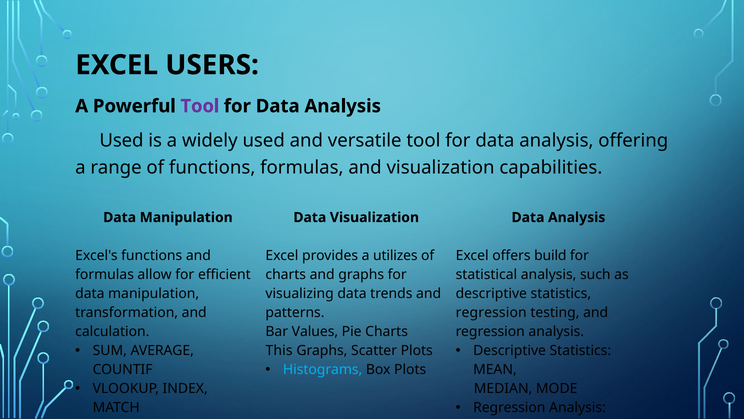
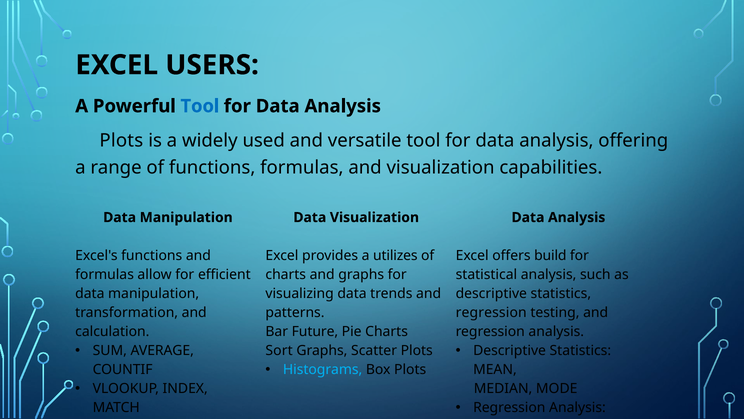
Tool at (200, 106) colour: purple -> blue
Used at (121, 141): Used -> Plots
Values: Values -> Future
This: This -> Sort
